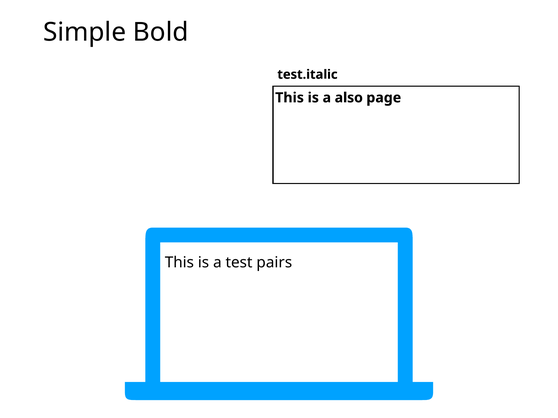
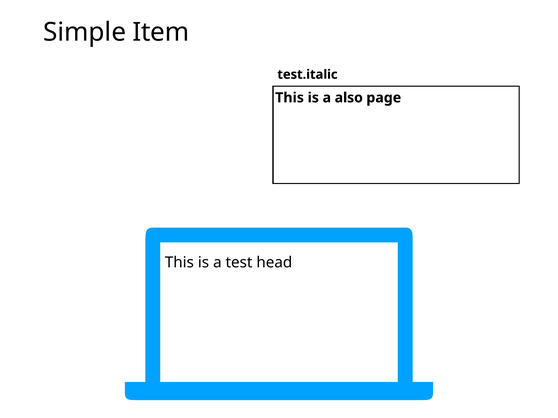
Bold: Bold -> Item
pairs: pairs -> head
